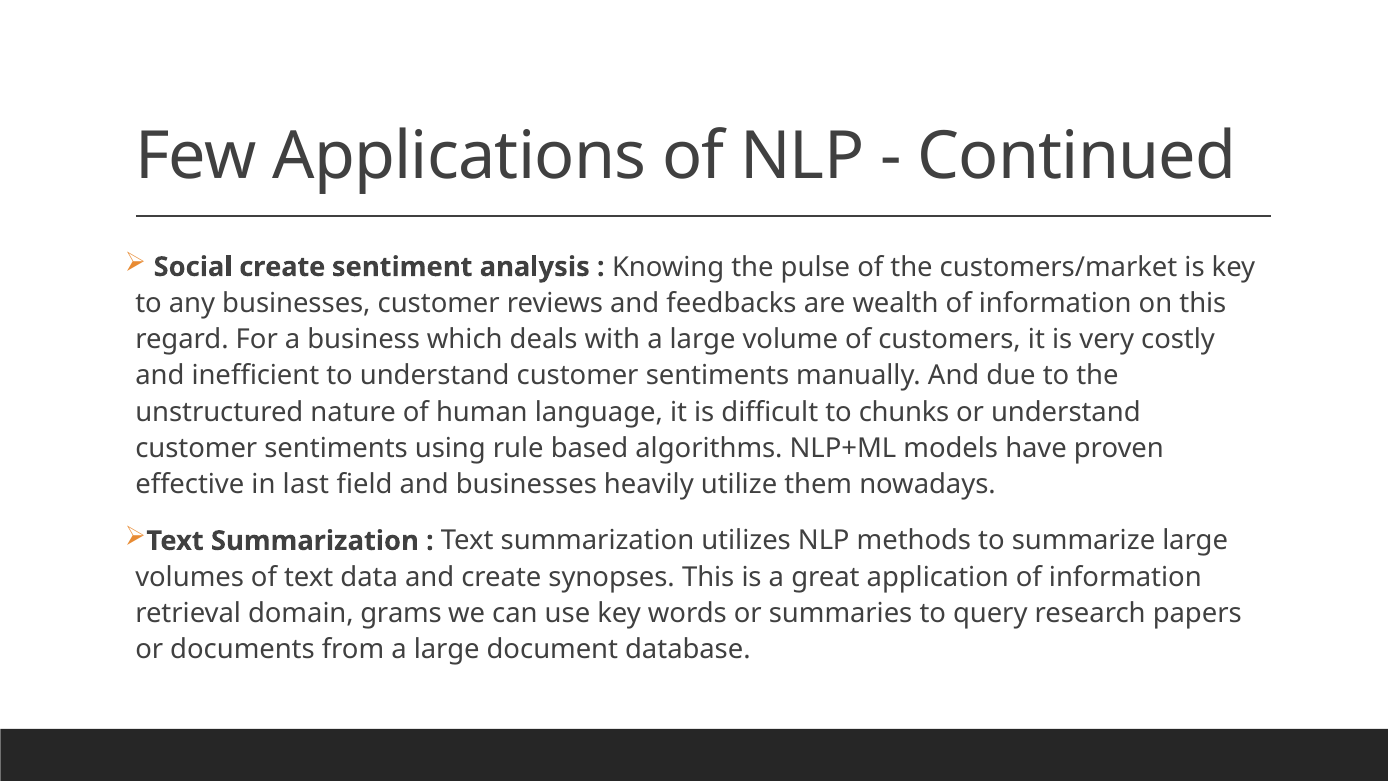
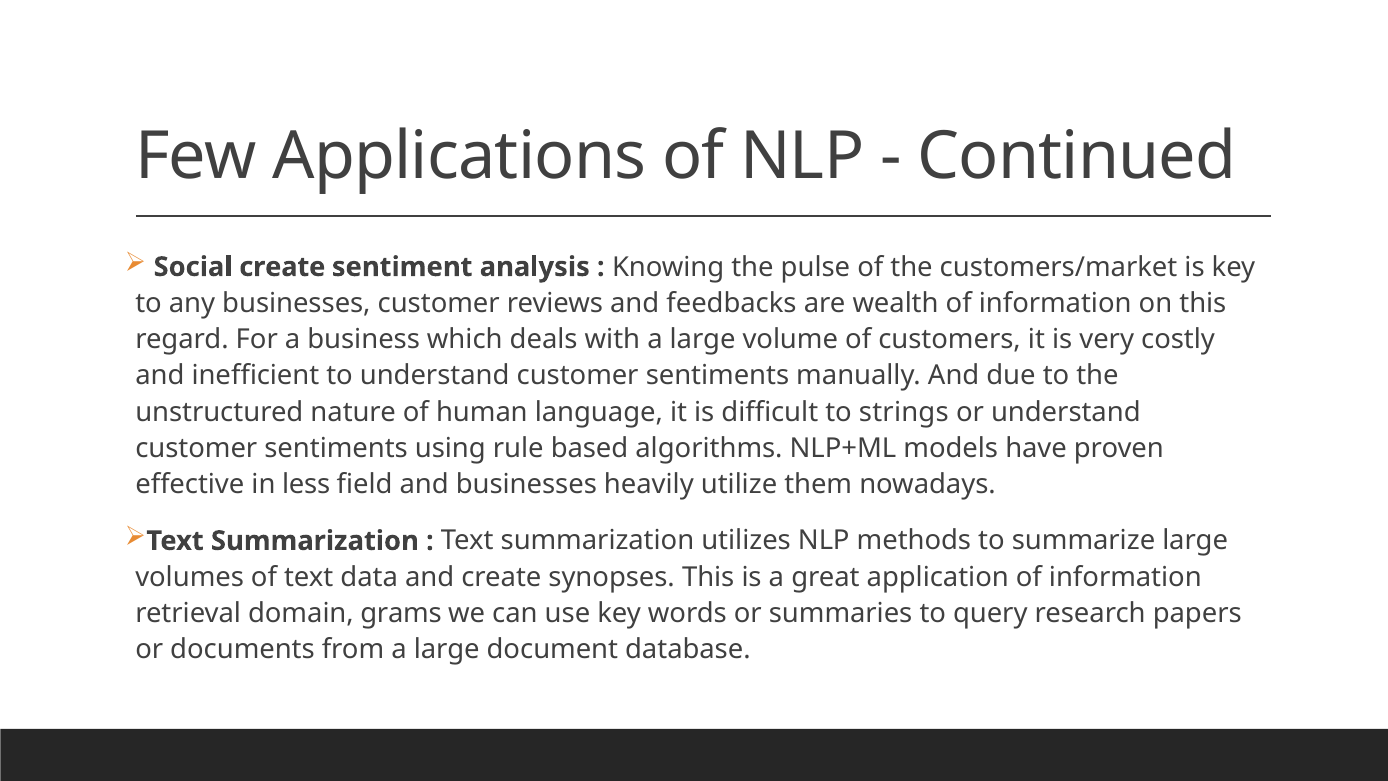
chunks: chunks -> strings
last: last -> less
